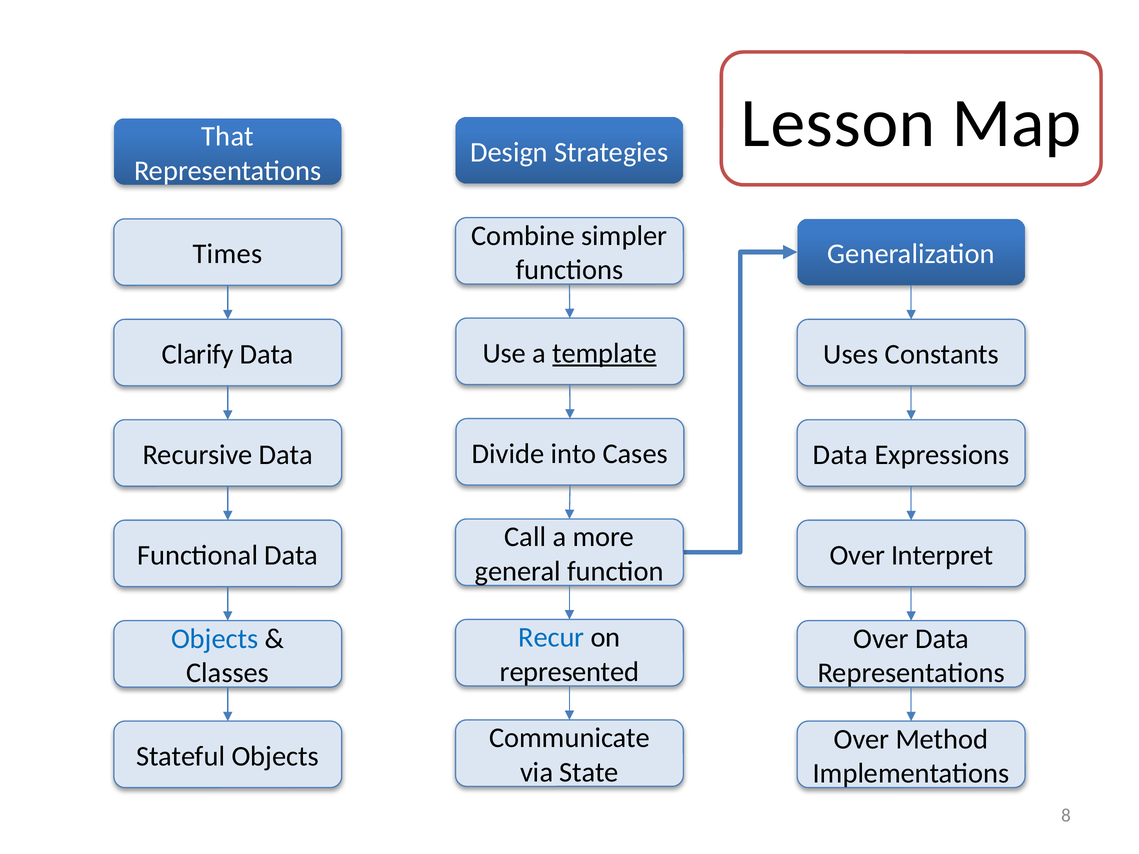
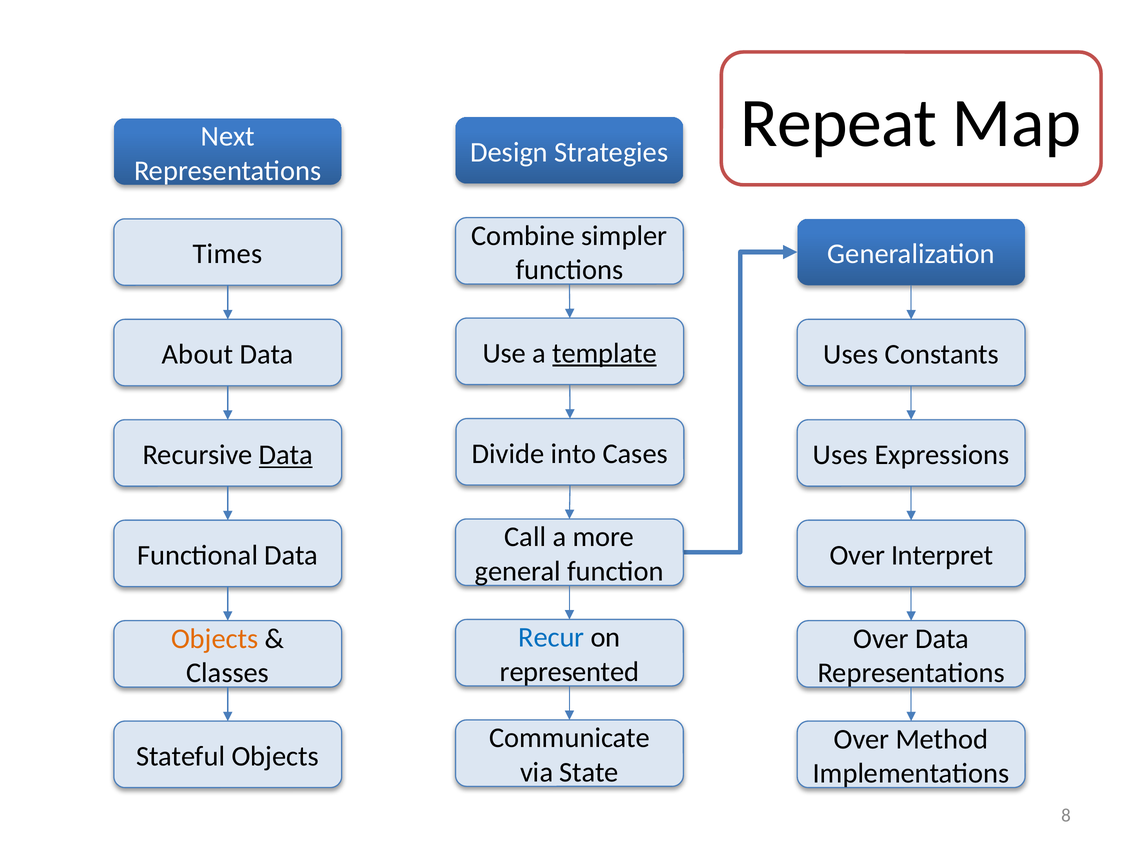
Lesson: Lesson -> Repeat
That: That -> Next
Clarify: Clarify -> About
Data at (286, 455) underline: none -> present
Data at (840, 455): Data -> Uses
Objects at (215, 639) colour: blue -> orange
